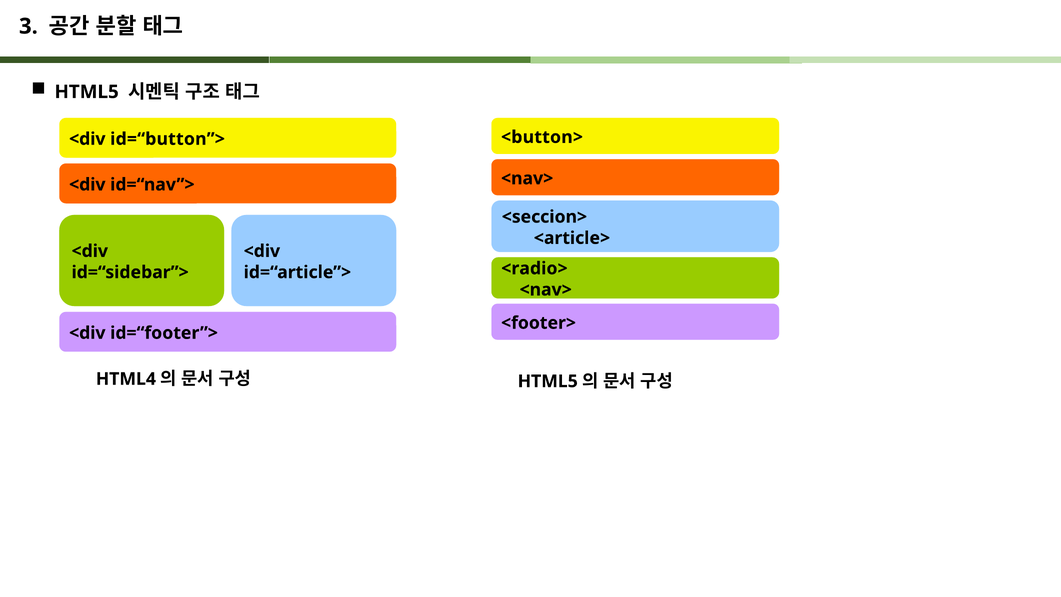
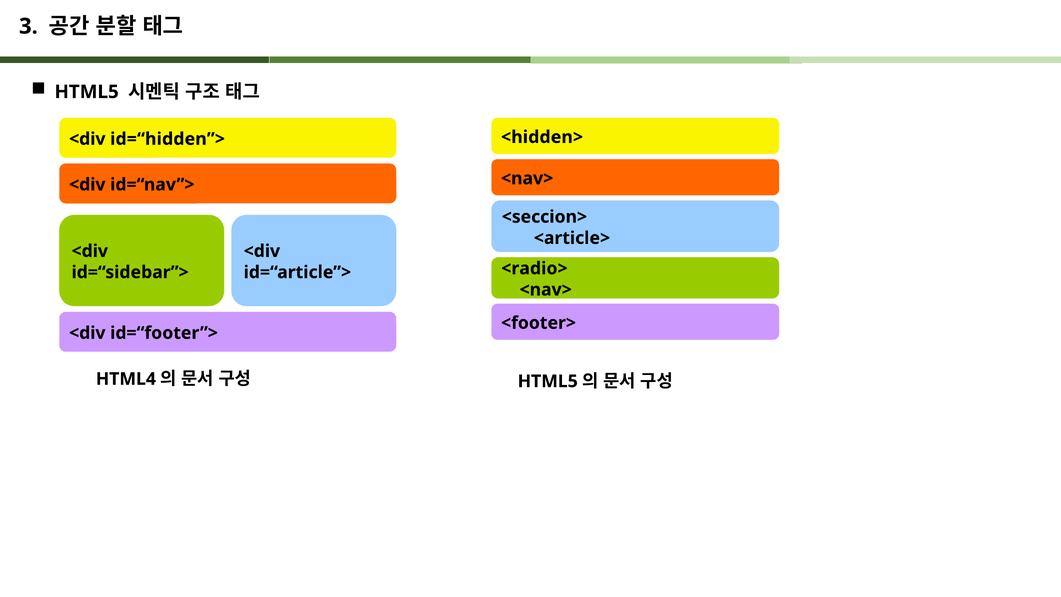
<button>: <button> -> <hidden>
id=“button”>: id=“button”> -> id=“hidden”>
